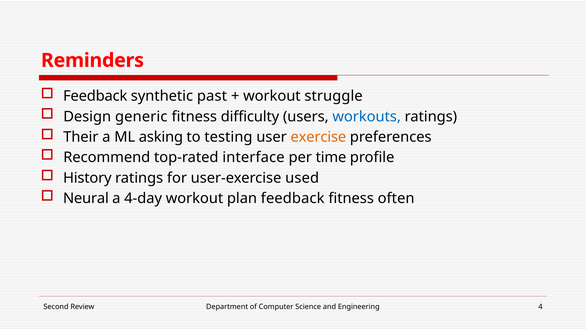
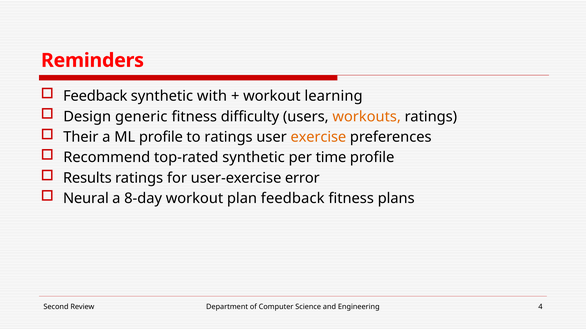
past: past -> with
struggle: struggle -> learning
workouts colour: blue -> orange
ML asking: asking -> profile
to testing: testing -> ratings
top-rated interface: interface -> synthetic
History: History -> Results
used: used -> error
4-day: 4-day -> 8-day
often: often -> plans
